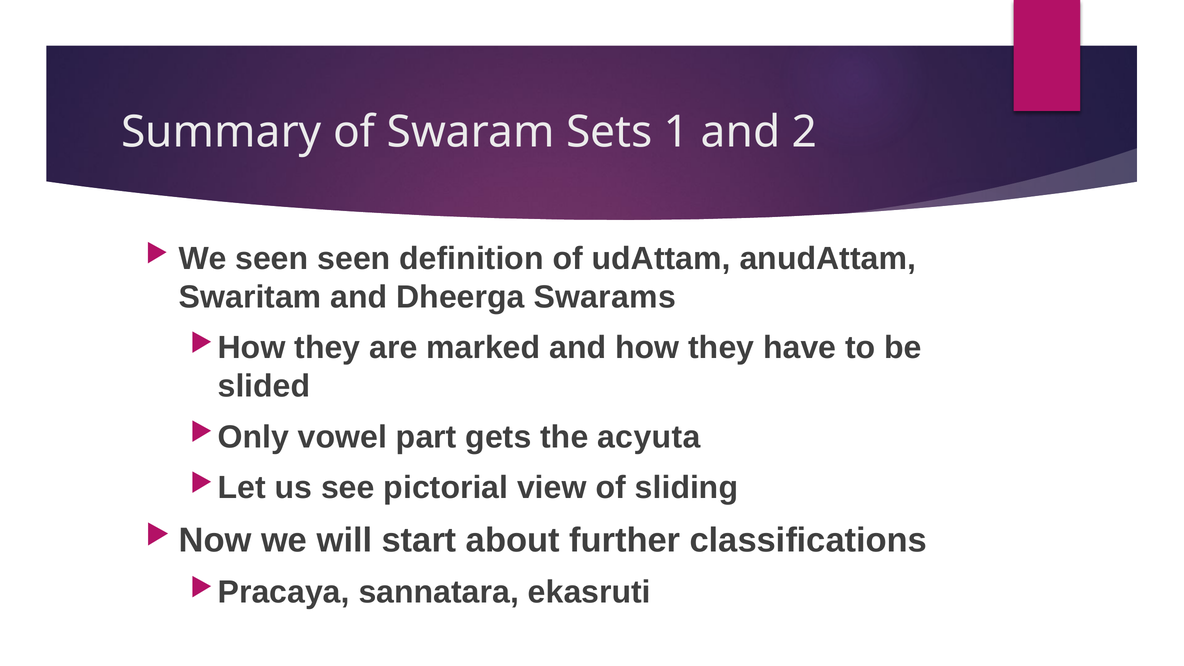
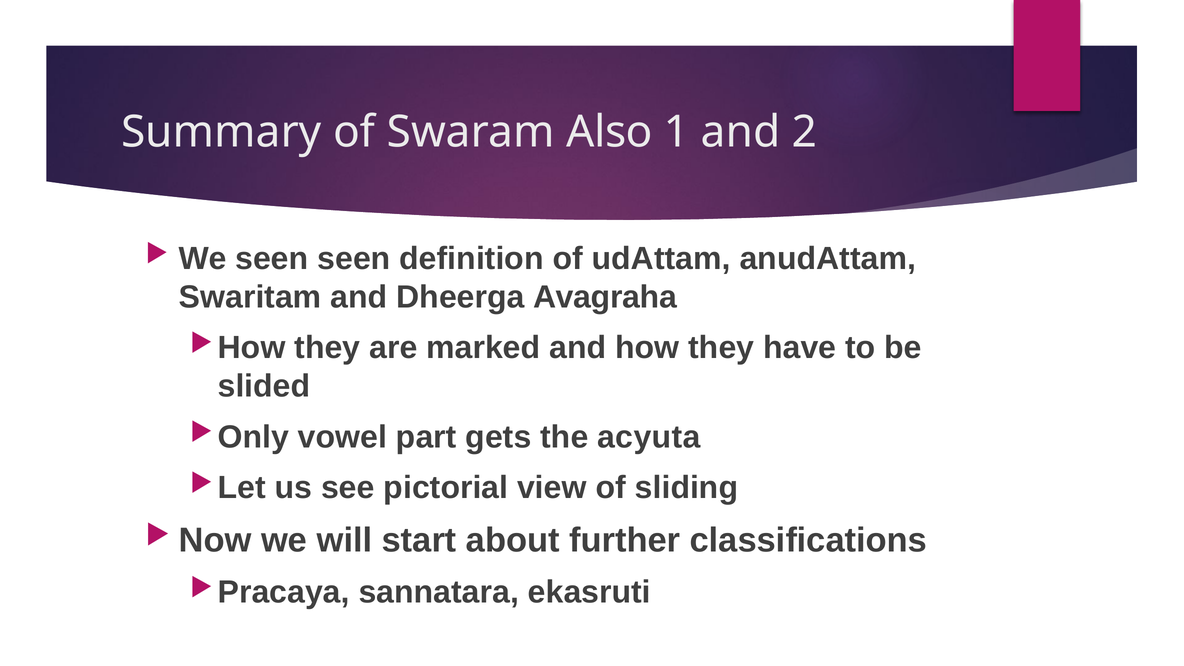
Sets: Sets -> Also
Swarams: Swarams -> Avagraha
